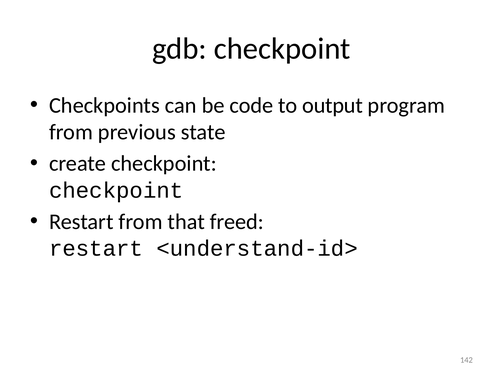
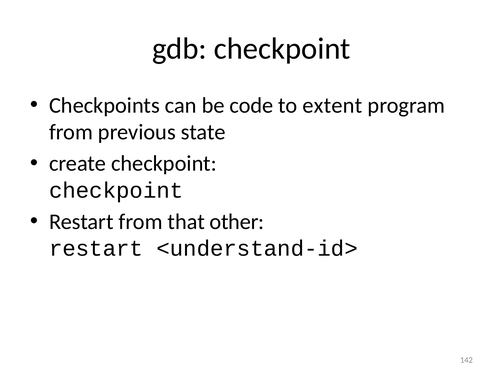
output: output -> extent
freed: freed -> other
